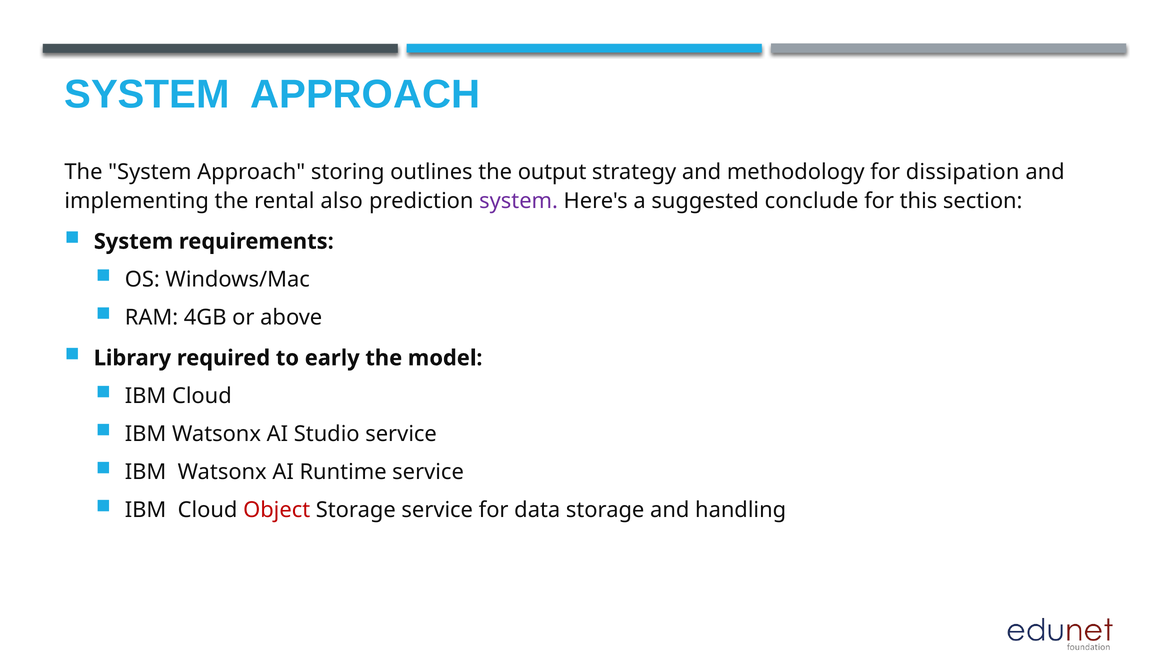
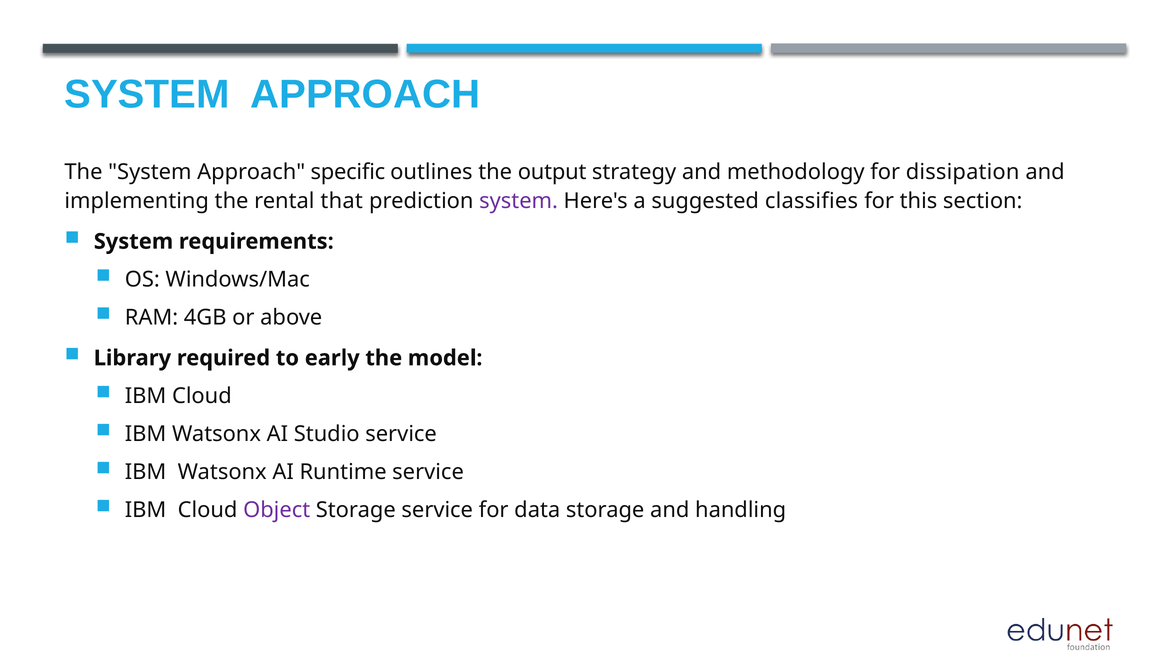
storing: storing -> specific
also: also -> that
conclude: conclude -> classifies
Object colour: red -> purple
